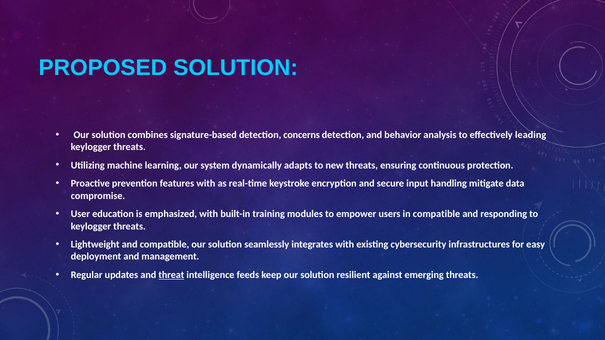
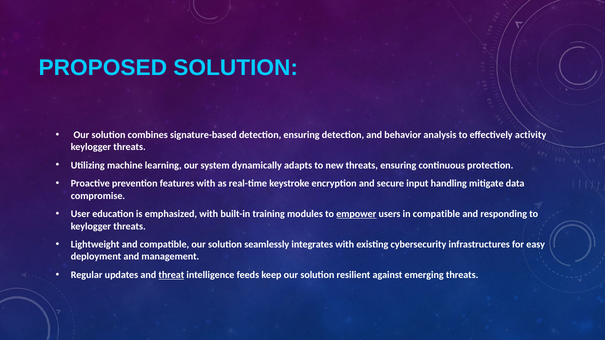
detection concerns: concerns -> ensuring
leading: leading -> activity
empower underline: none -> present
